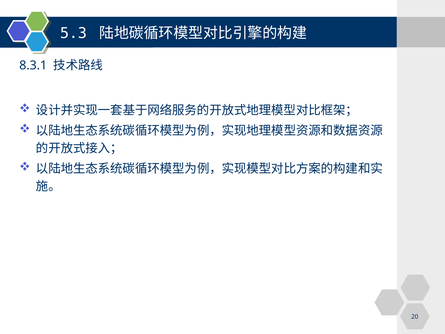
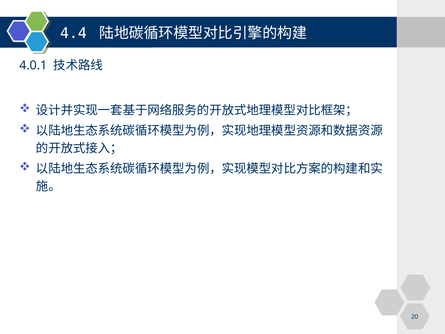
5.3: 5.3 -> 4.4
8.3.1: 8.3.1 -> 4.0.1
